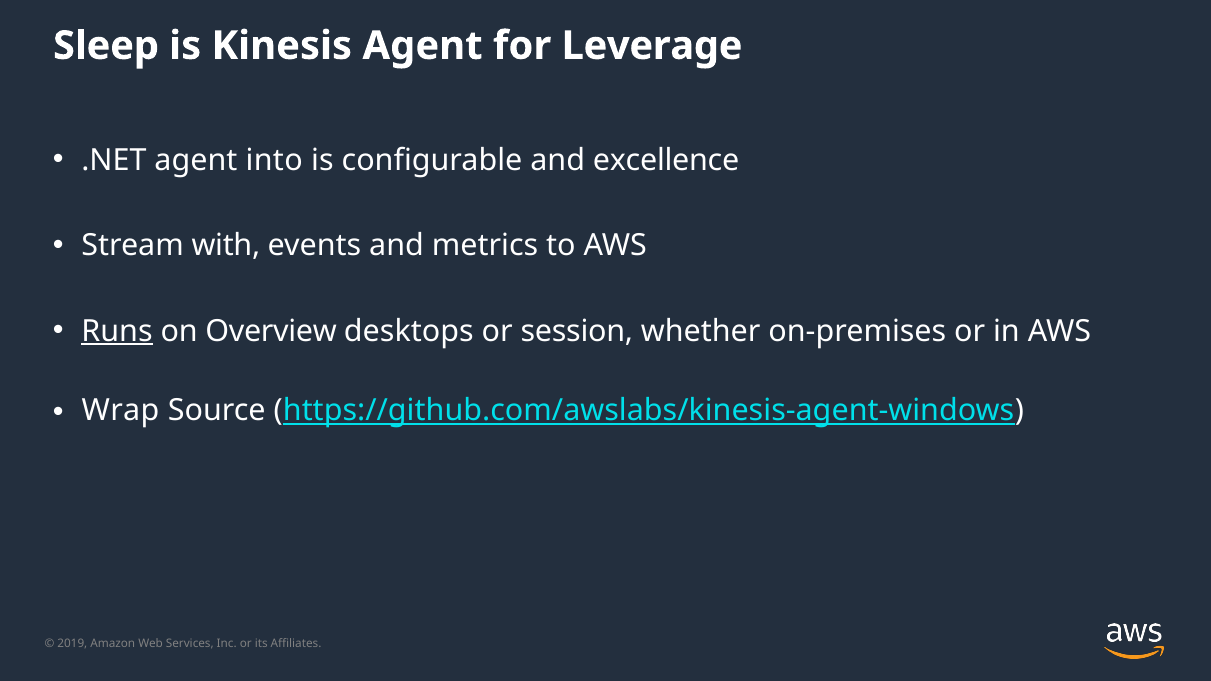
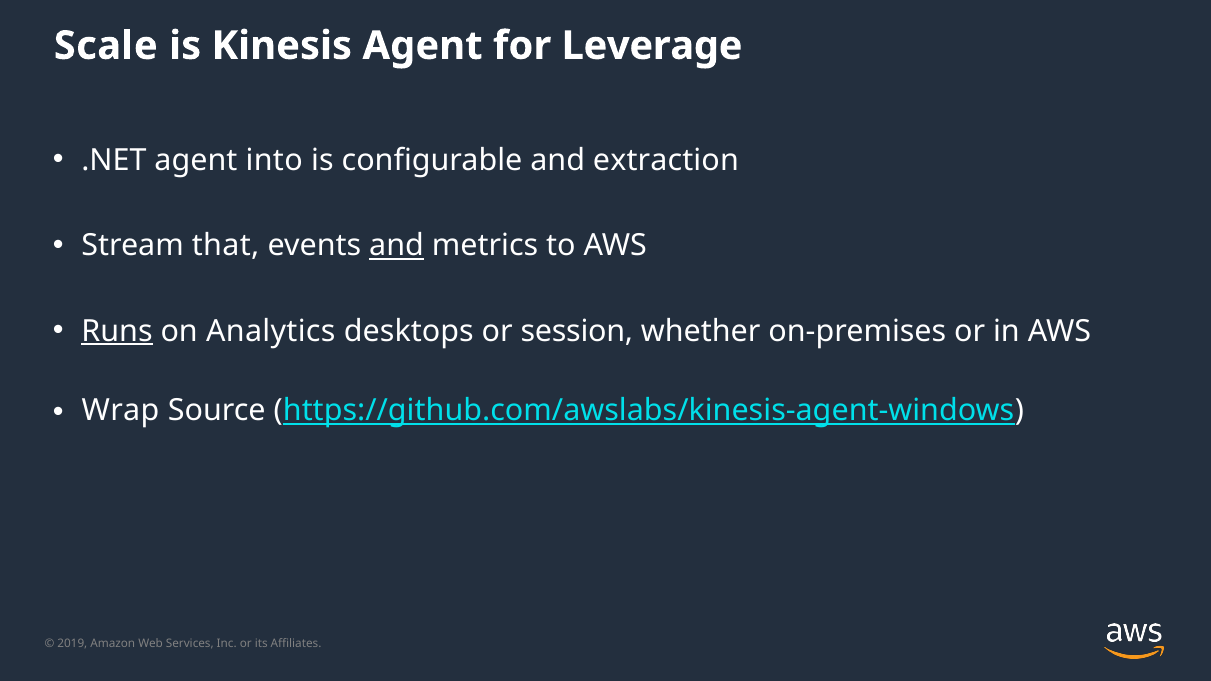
Sleep: Sleep -> Scale
excellence: excellence -> extraction
with: with -> that
and at (397, 246) underline: none -> present
Overview: Overview -> Analytics
